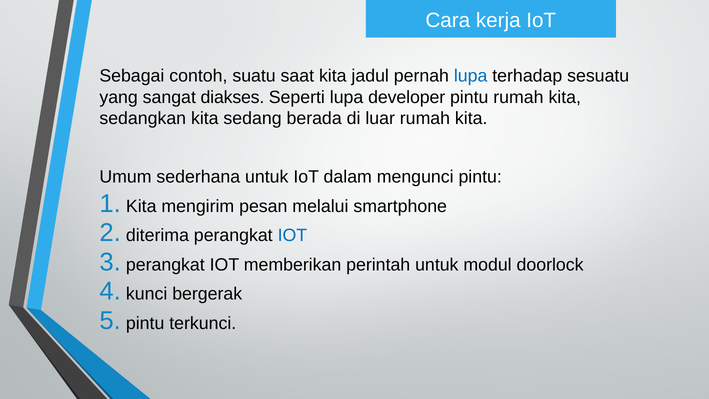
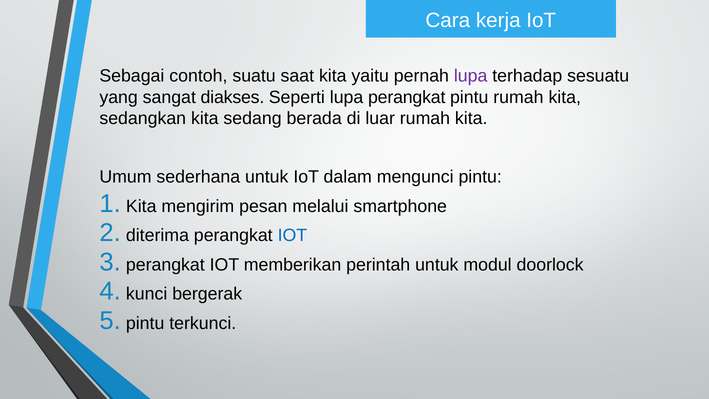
jadul: jadul -> yaitu
lupa at (471, 76) colour: blue -> purple
lupa developer: developer -> perangkat
